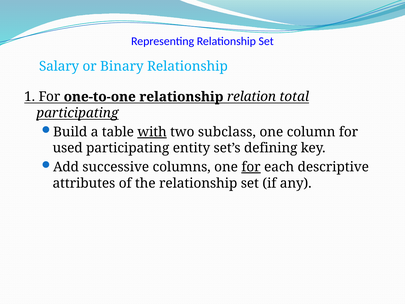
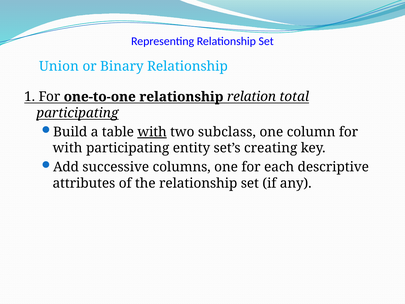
Salary: Salary -> Union
used at (68, 148): used -> with
defining: defining -> creating
for at (251, 167) underline: present -> none
